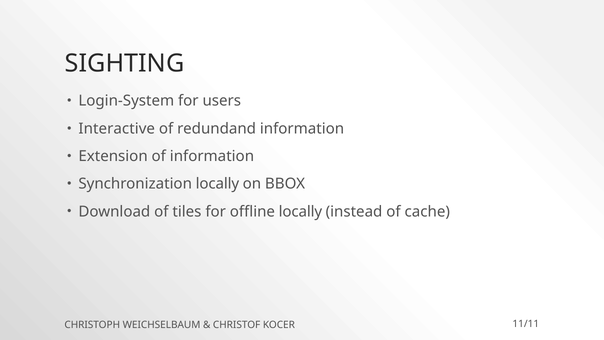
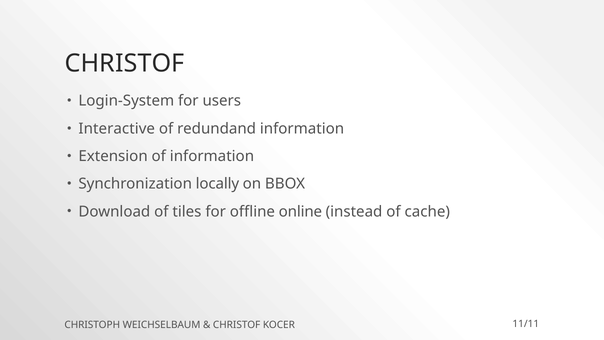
SIGHTING at (125, 63): SIGHTING -> CHRISTOF
offline locally: locally -> online
